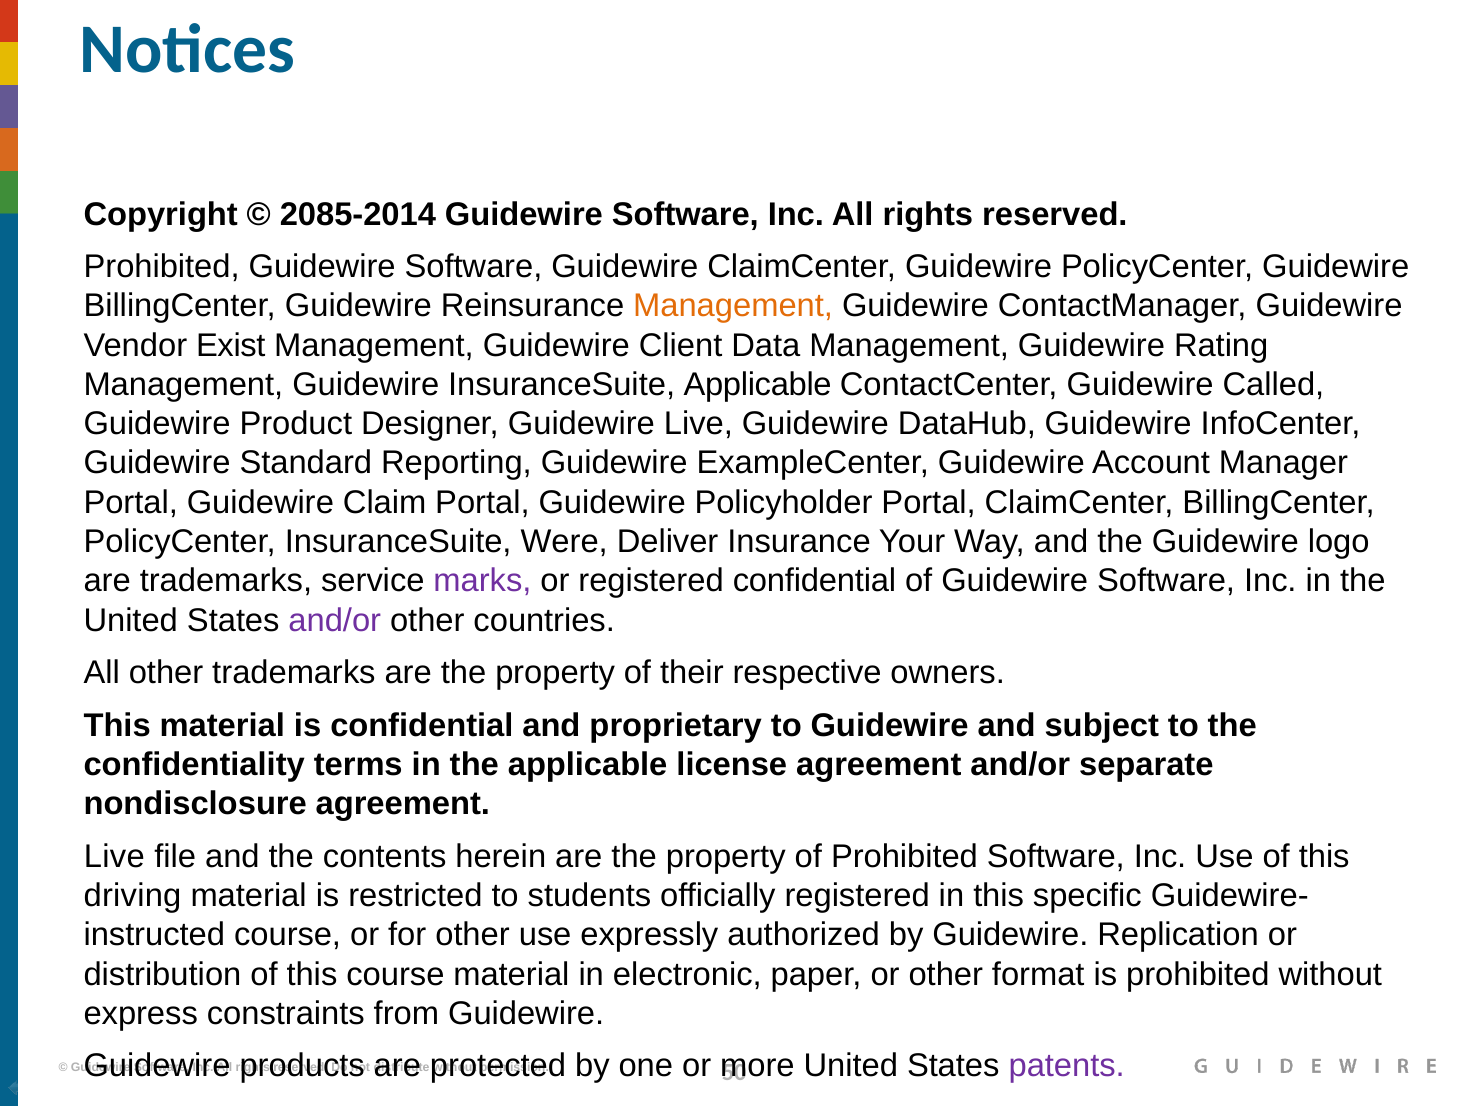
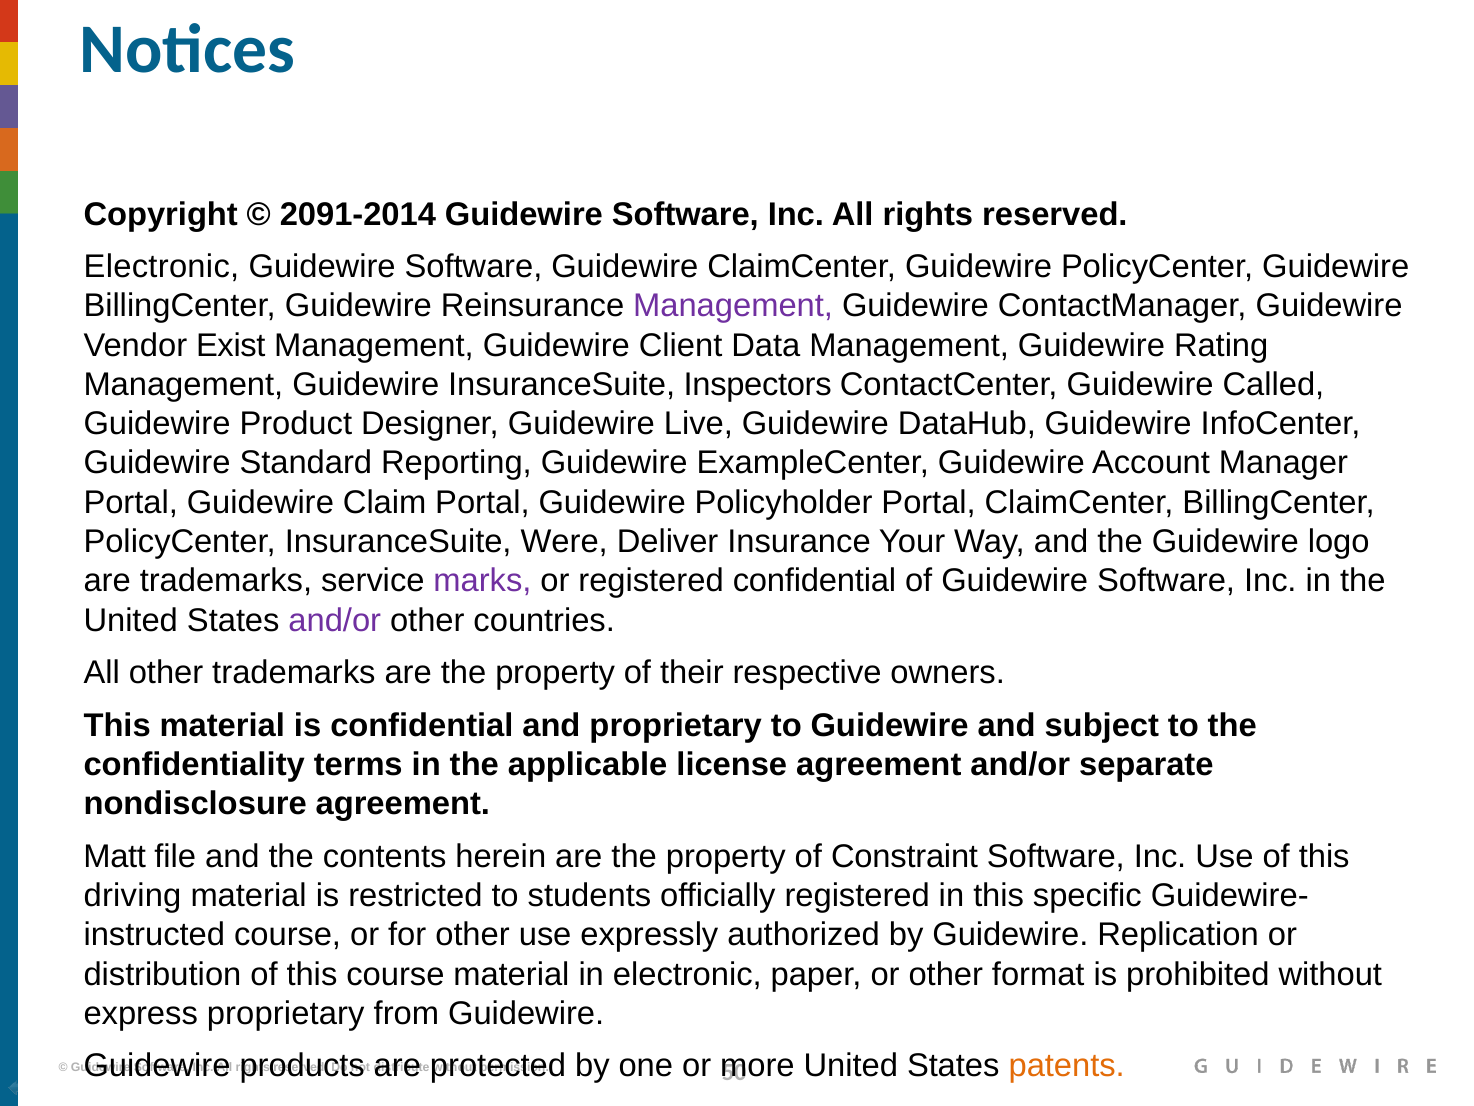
2085-2014: 2085-2014 -> 2091-2014
Prohibited at (162, 267): Prohibited -> Electronic
Management at (733, 306) colour: orange -> purple
InsuranceSuite Applicable: Applicable -> Inspectors
Live at (114, 856): Live -> Matt
of Prohibited: Prohibited -> Constraint
express constraints: constraints -> proprietary
patents colour: purple -> orange
